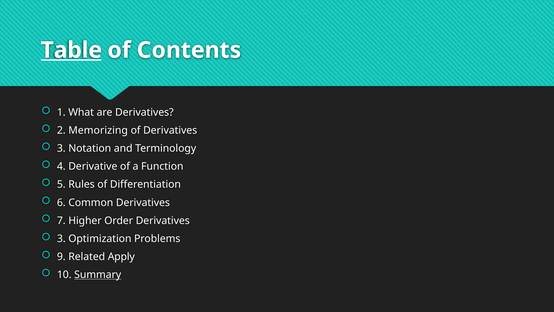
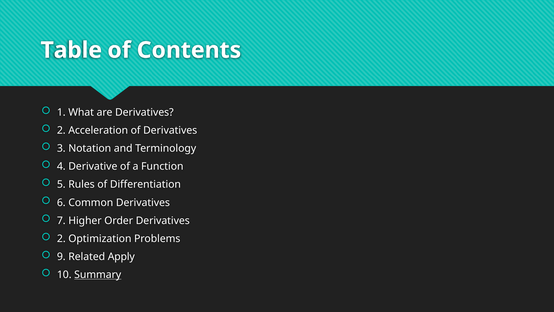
Table underline: present -> none
Memorizing: Memorizing -> Acceleration
3 at (61, 238): 3 -> 2
